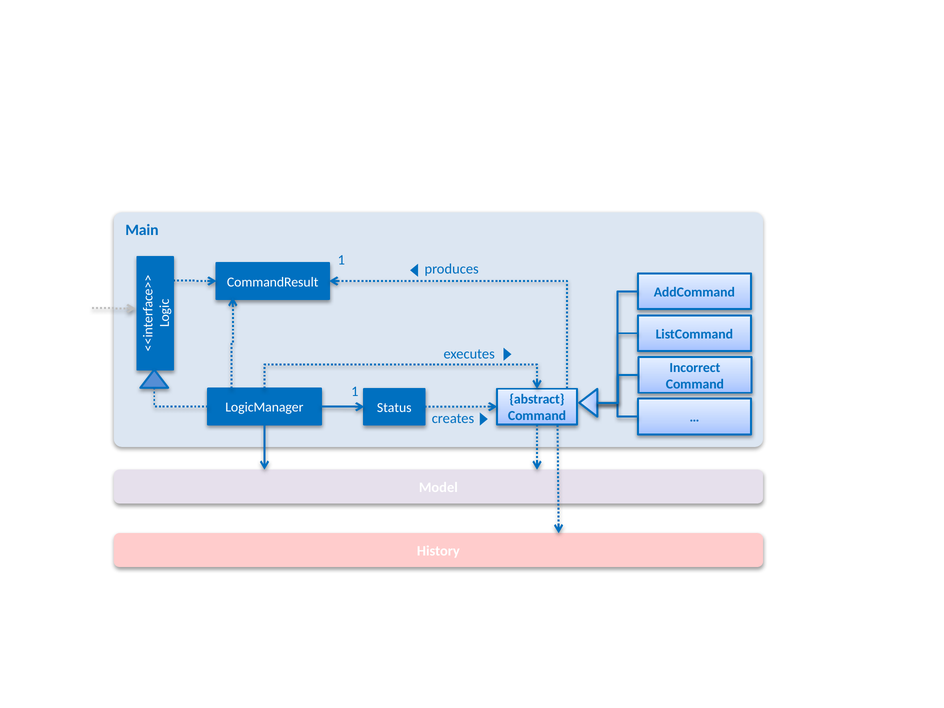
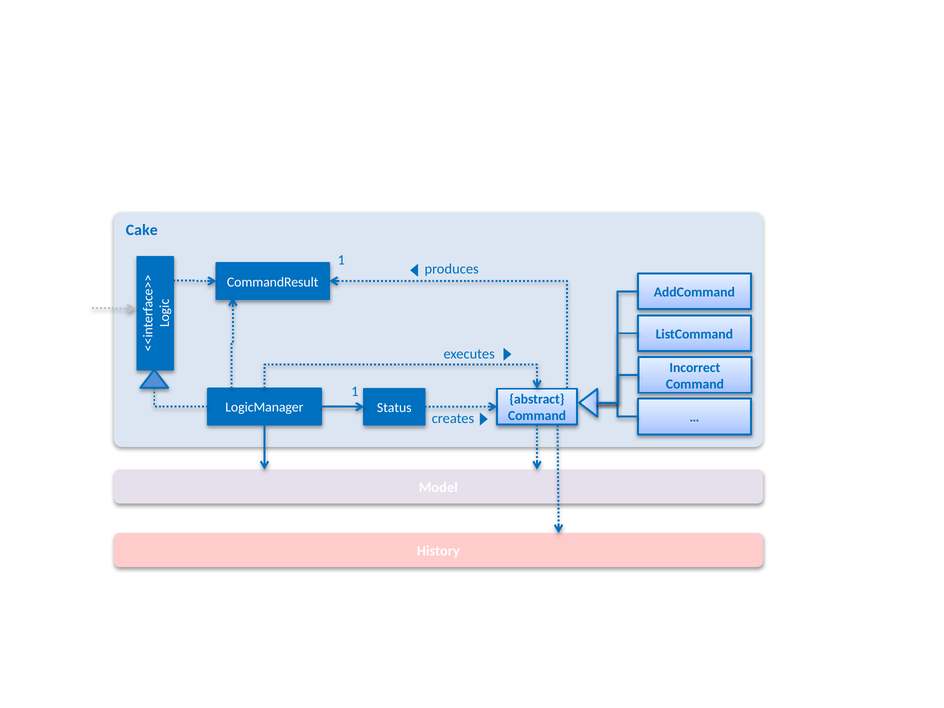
Main: Main -> Cake
